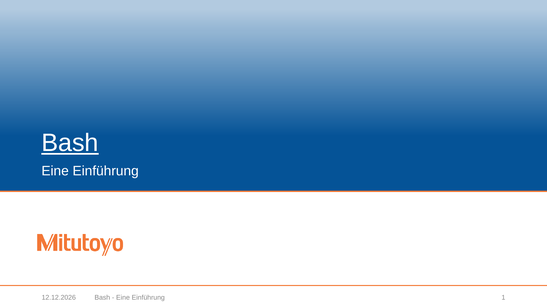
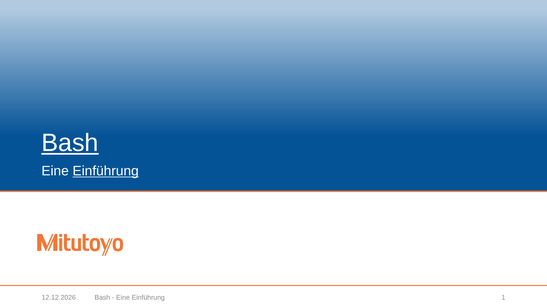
Einführung at (106, 171) underline: none -> present
